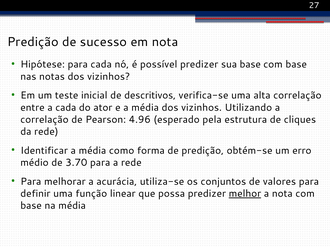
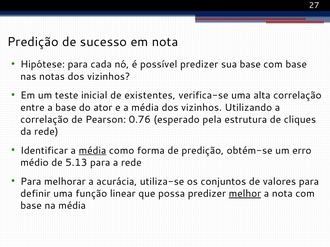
descritivos: descritivos -> existentes
a cada: cada -> base
4.96: 4.96 -> 0.76
média at (92, 151) underline: none -> present
3.70: 3.70 -> 5.13
